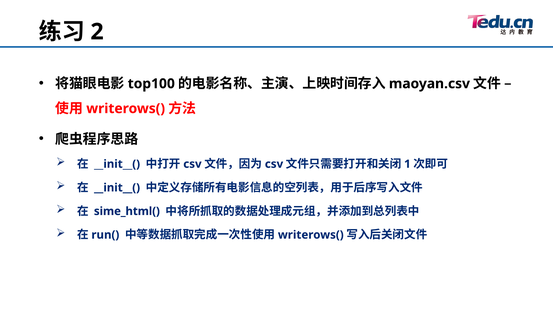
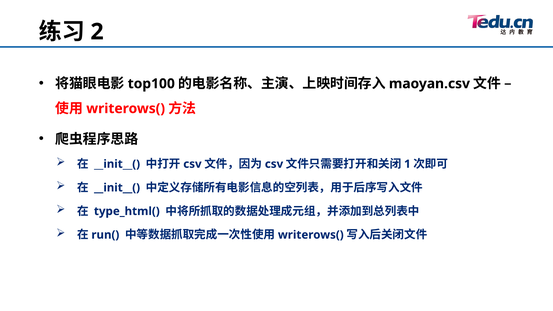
sime_html(: sime_html( -> type_html(
